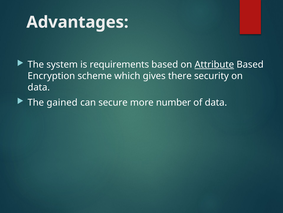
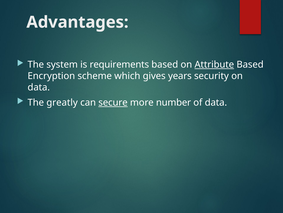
there: there -> years
gained: gained -> greatly
secure underline: none -> present
